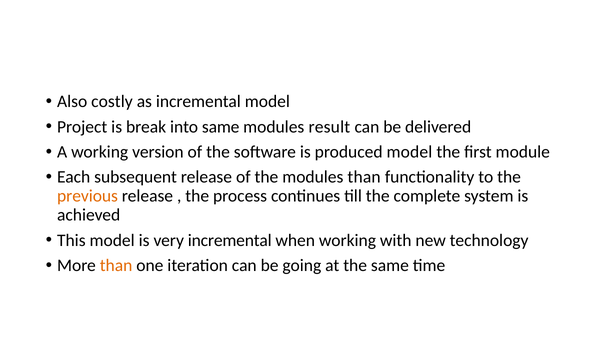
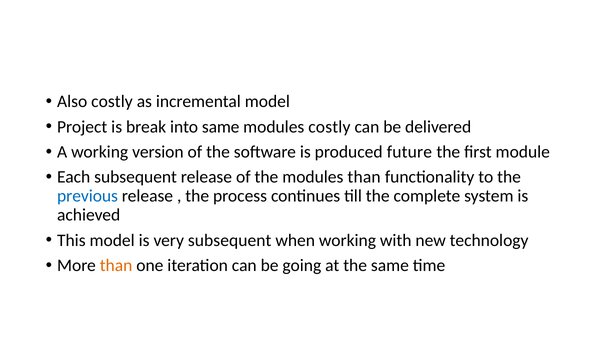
modules result: result -> costly
produced model: model -> future
previous colour: orange -> blue
very incremental: incremental -> subsequent
